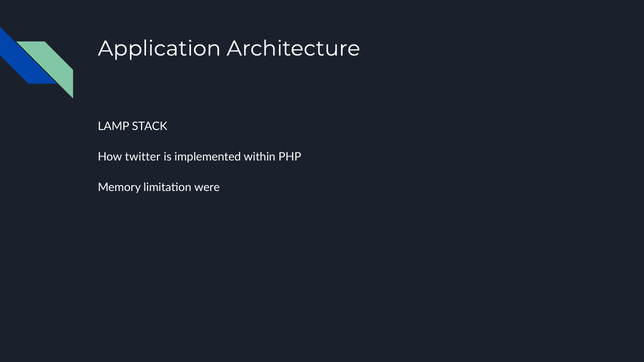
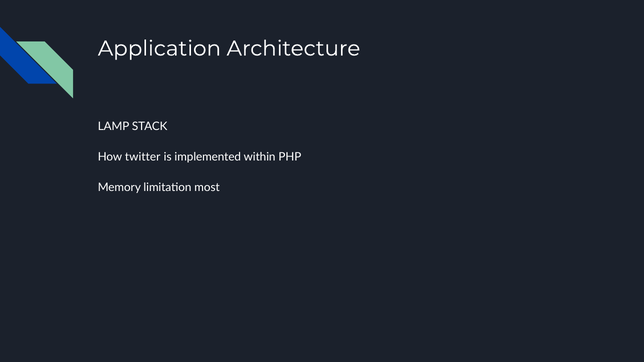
were: were -> most
